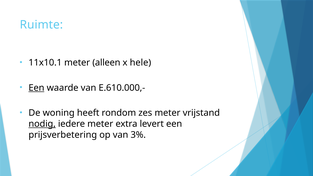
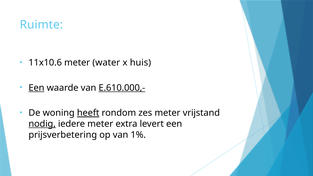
11x10.1: 11x10.1 -> 11x10.6
alleen: alleen -> water
hele: hele -> huis
E.610.000,- underline: none -> present
heeft underline: none -> present
3%: 3% -> 1%
